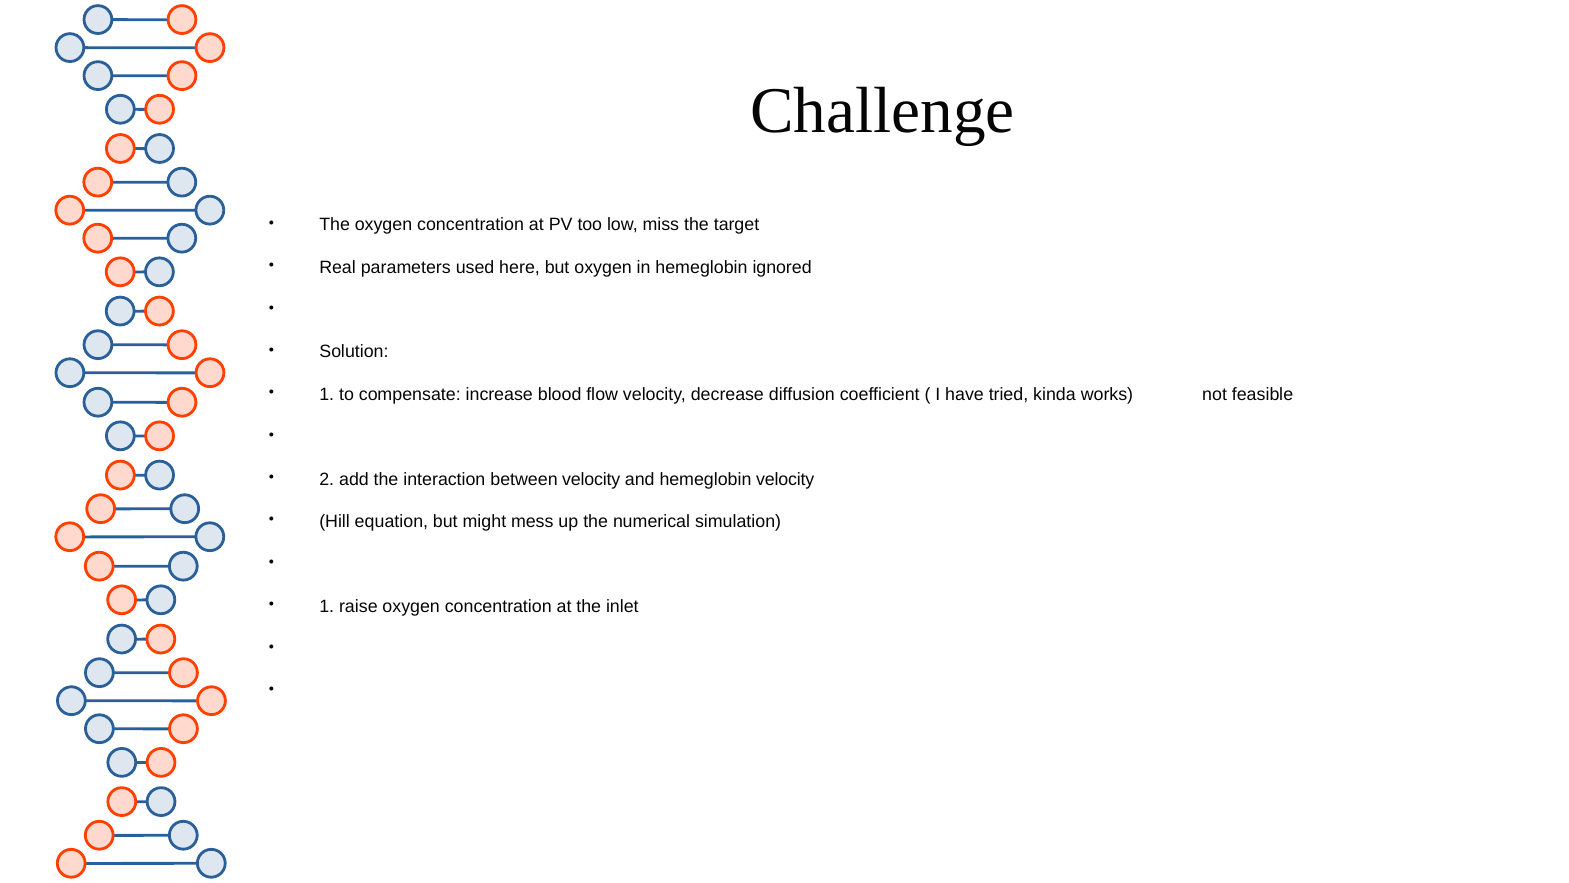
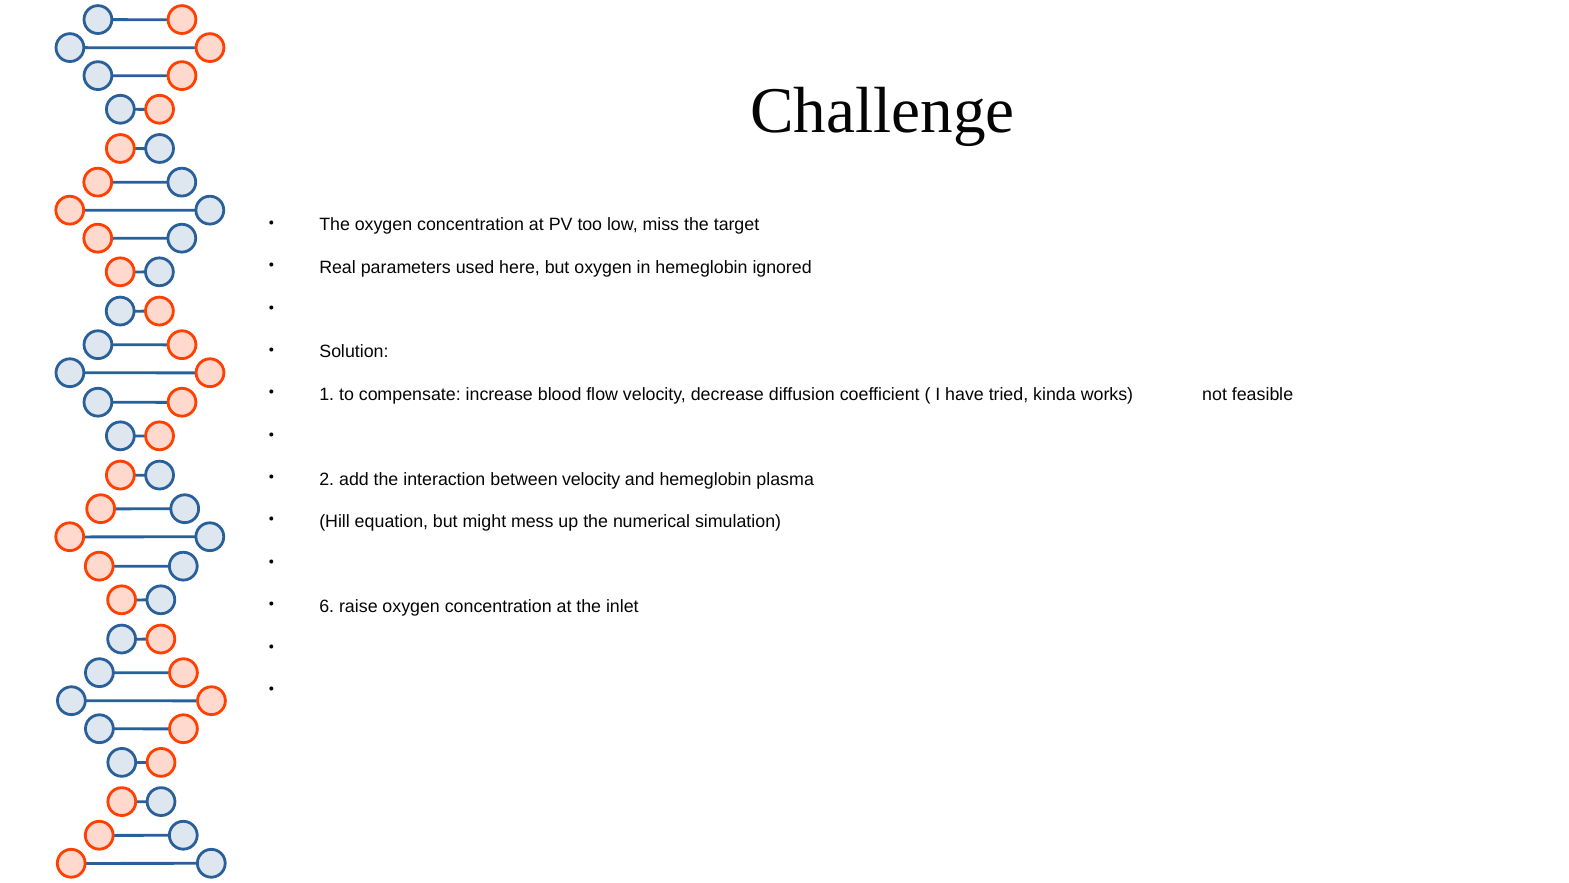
hemeglobin velocity: velocity -> plasma
1 at (327, 606): 1 -> 6
